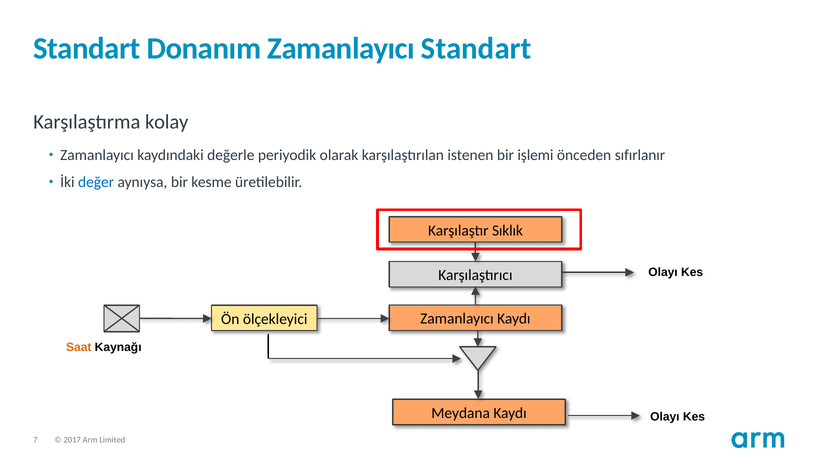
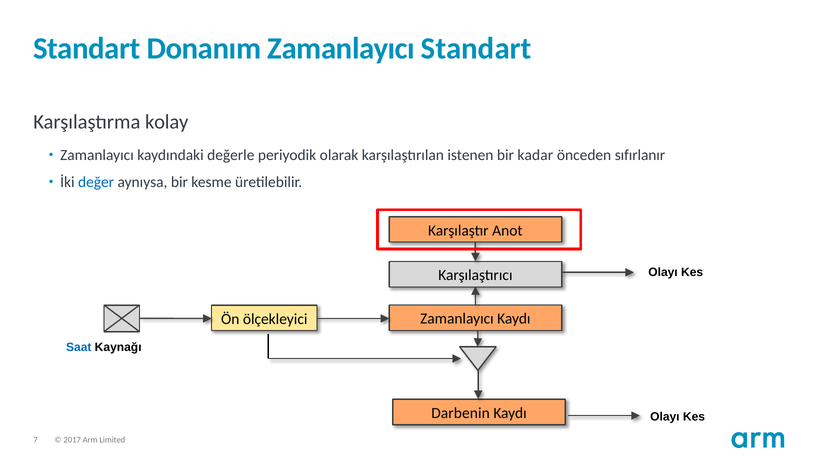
işlemi: işlemi -> kadar
Sıklık: Sıklık -> Anot
Saat colour: orange -> blue
Meydana: Meydana -> Darbenin
